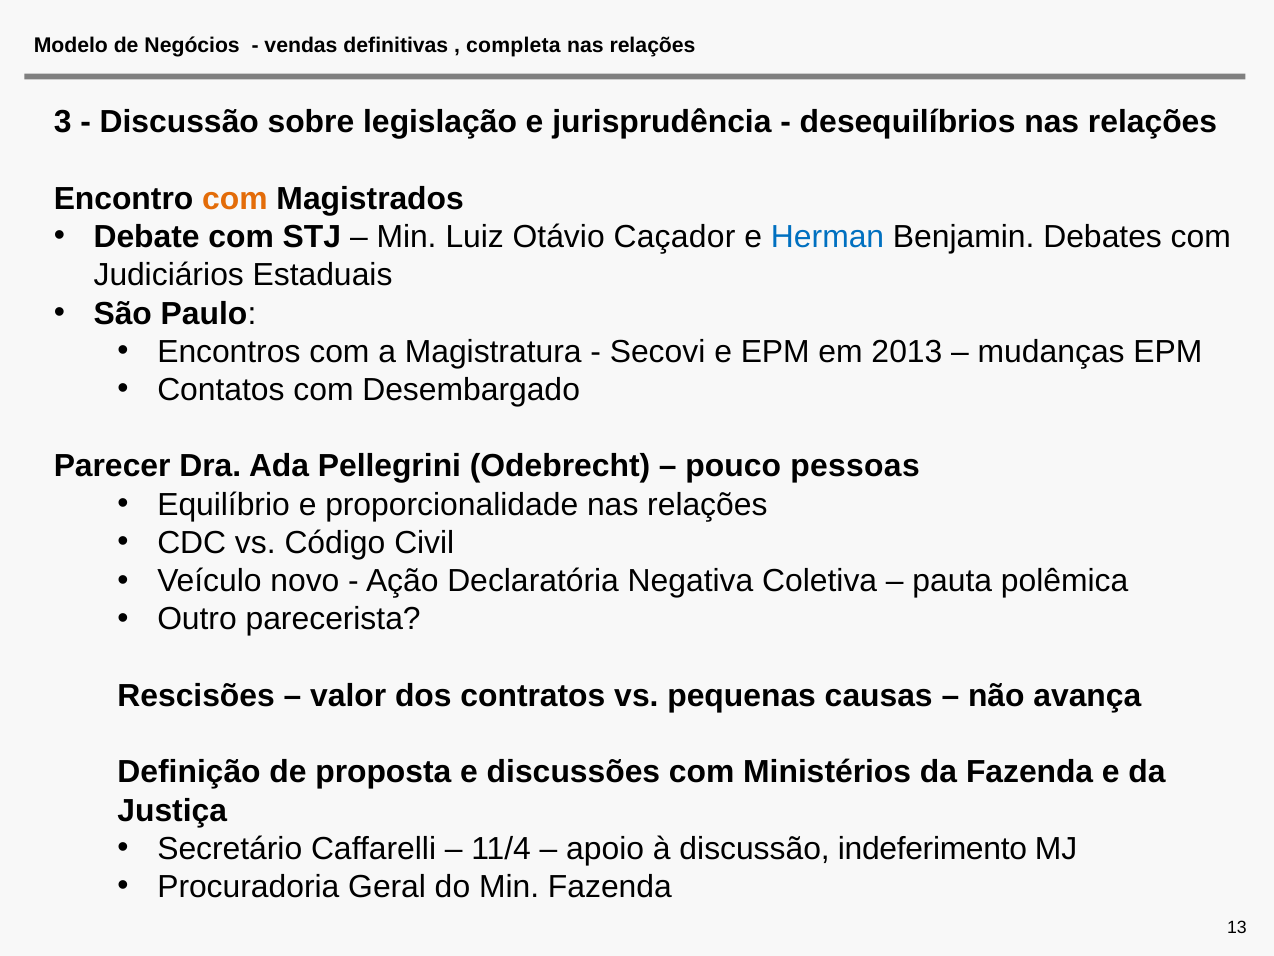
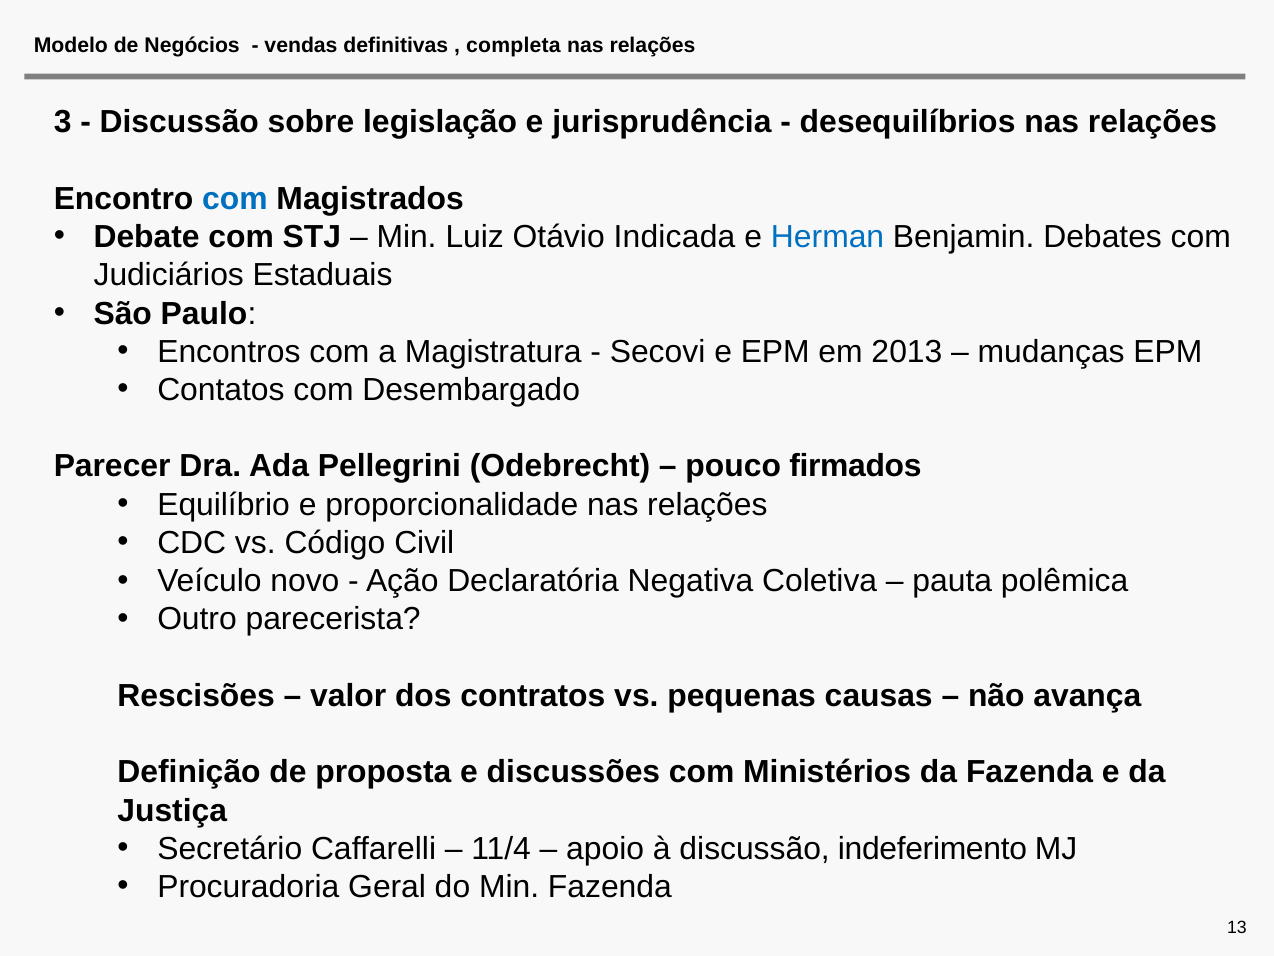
com at (235, 199) colour: orange -> blue
Caçador: Caçador -> Indicada
pessoas: pessoas -> firmados
